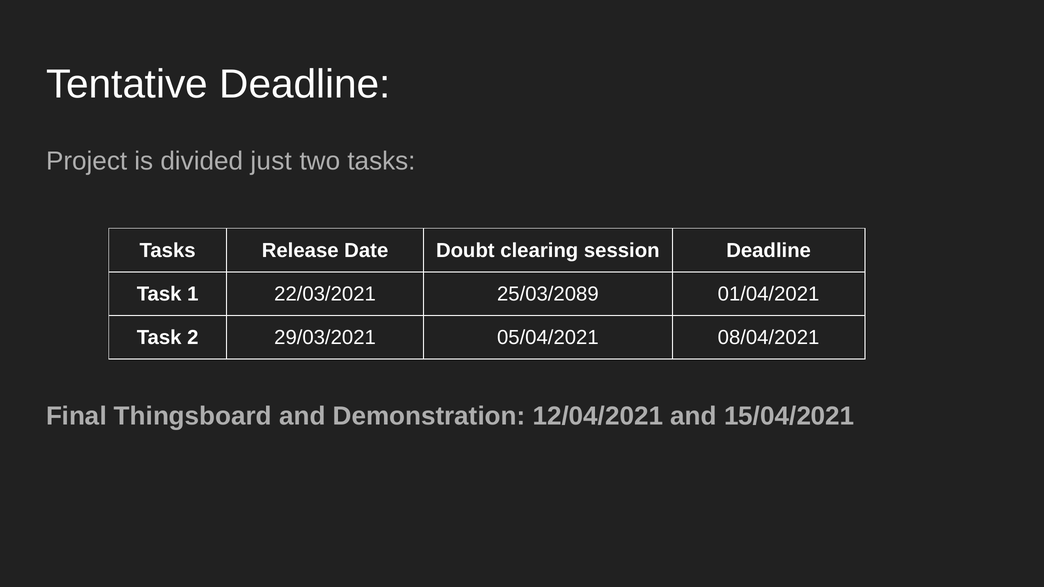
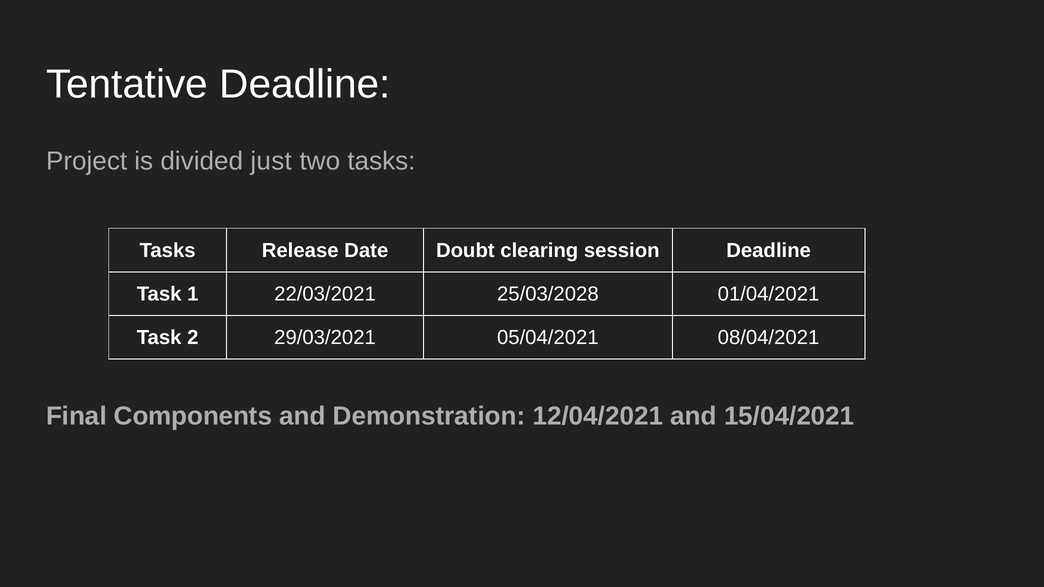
25/03/2089: 25/03/2089 -> 25/03/2028
Thingsboard: Thingsboard -> Components
